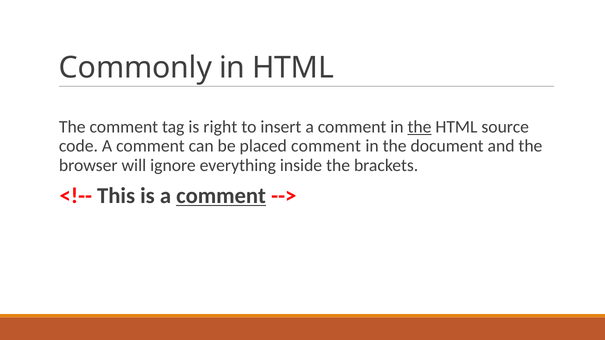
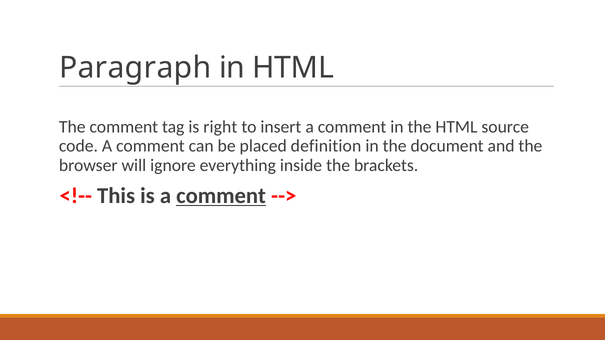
Commonly: Commonly -> Paragraph
the at (420, 127) underline: present -> none
placed comment: comment -> definition
